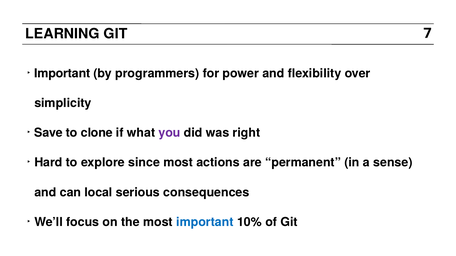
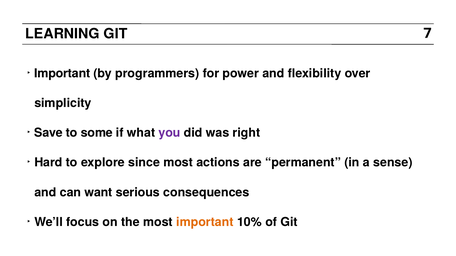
clone: clone -> some
local: local -> want
important at (205, 222) colour: blue -> orange
